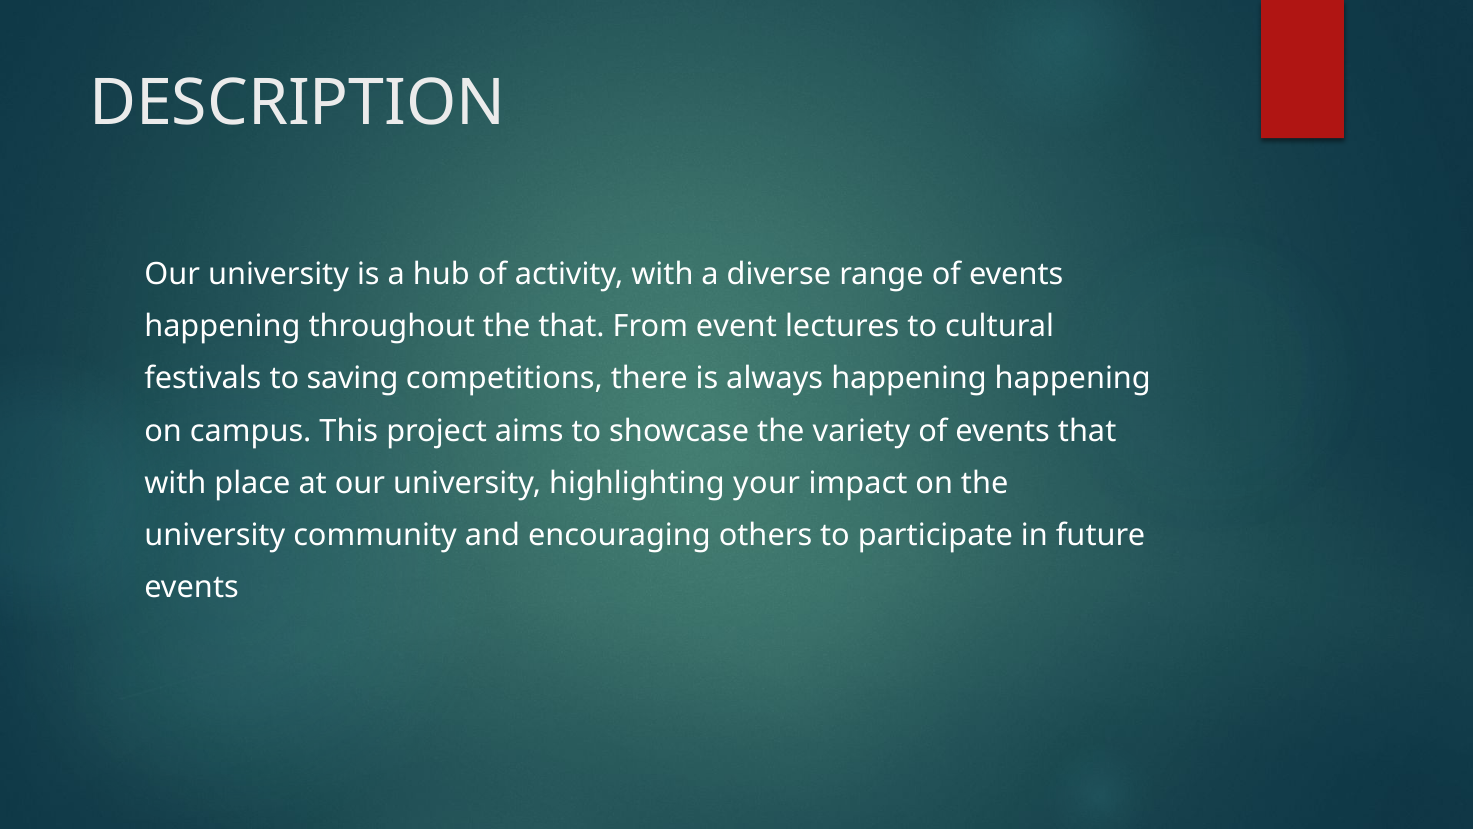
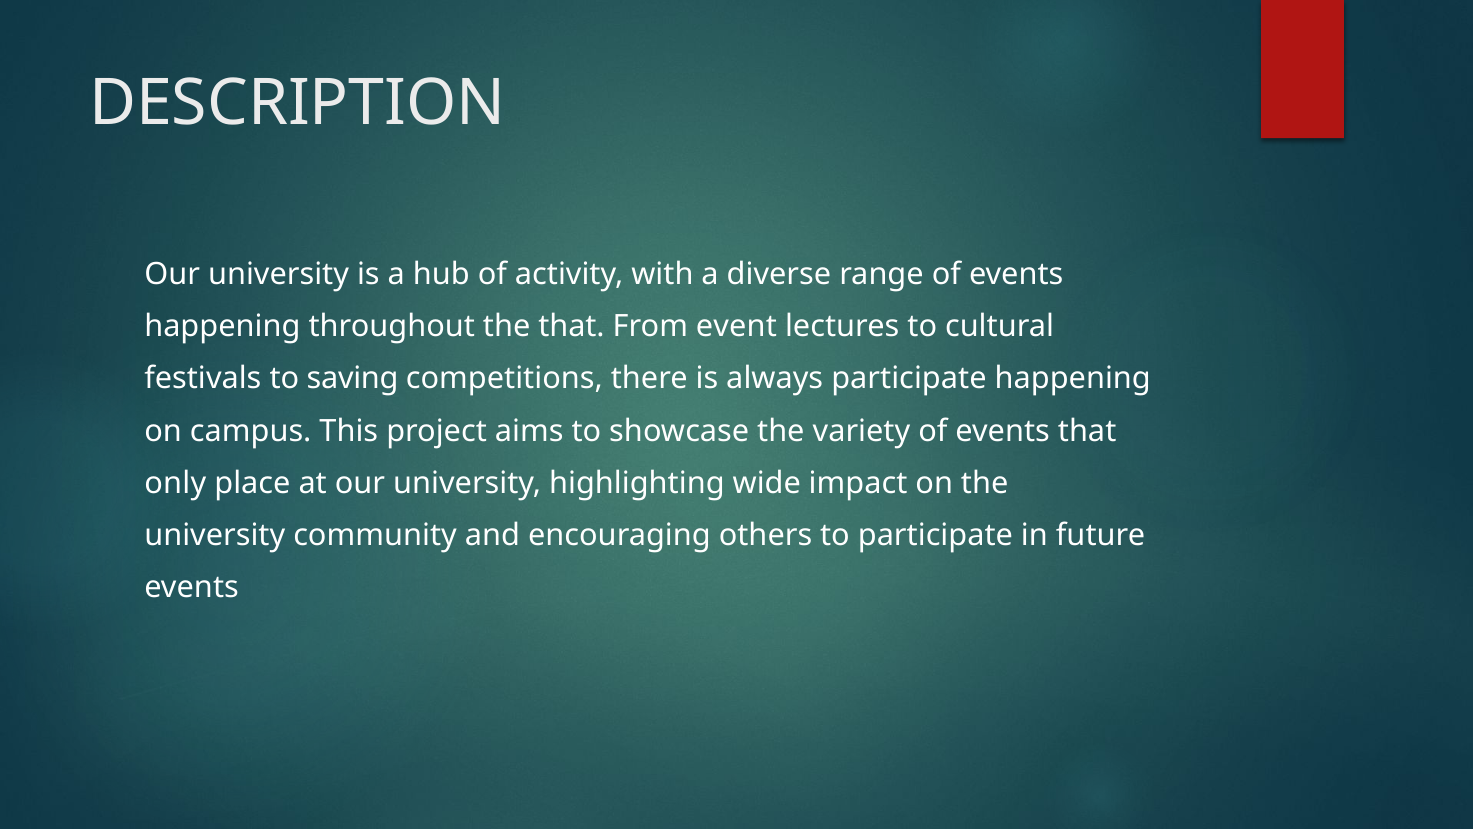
always happening: happening -> participate
with at (175, 483): with -> only
your: your -> wide
